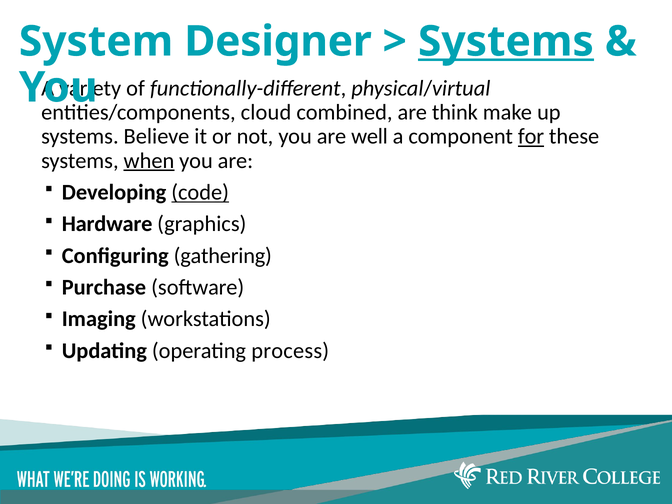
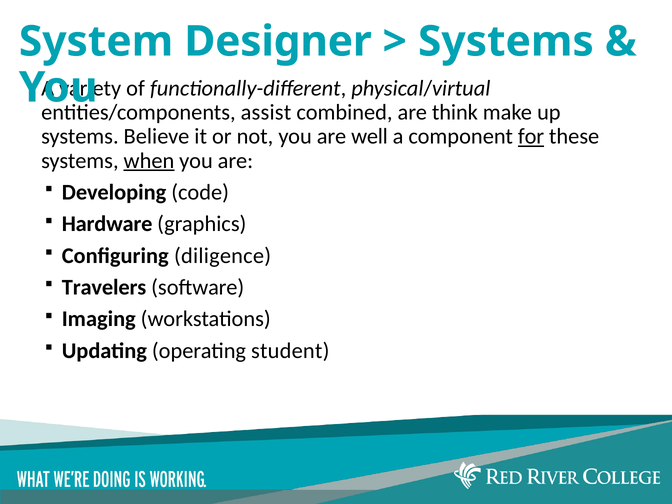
Systems at (506, 42) underline: present -> none
cloud: cloud -> assist
code underline: present -> none
gathering: gathering -> diligence
Purchase: Purchase -> Travelers
process: process -> student
